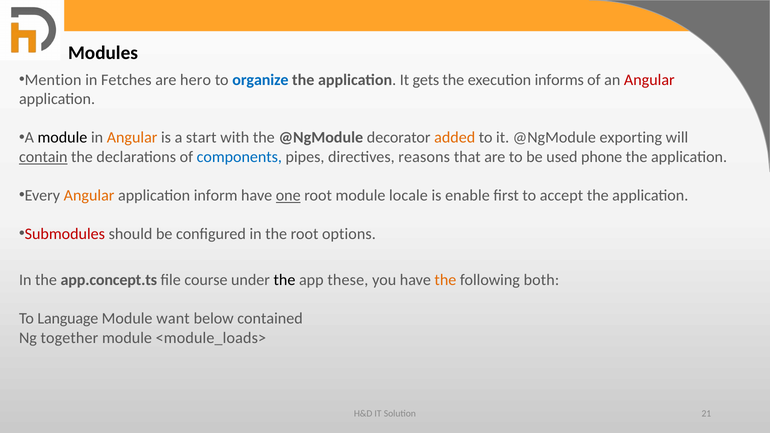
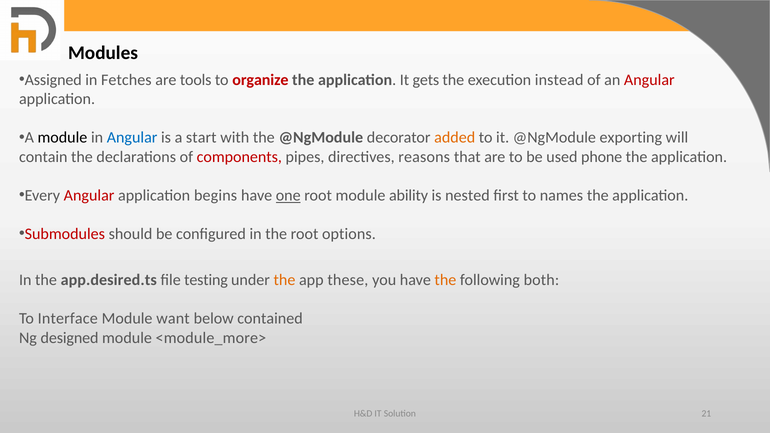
Mention: Mention -> Assigned
hero: hero -> tools
organize colour: blue -> red
informs: informs -> instead
Angular at (132, 138) colour: orange -> blue
contain underline: present -> none
components colour: blue -> red
Angular at (89, 195) colour: orange -> red
inform: inform -> begins
locale: locale -> ability
enable: enable -> nested
accept: accept -> names
app.concept.ts: app.concept.ts -> app.desired.ts
course: course -> testing
the at (284, 280) colour: black -> orange
Language: Language -> Interface
together: together -> designed
<module_loads>: <module_loads> -> <module_more>
